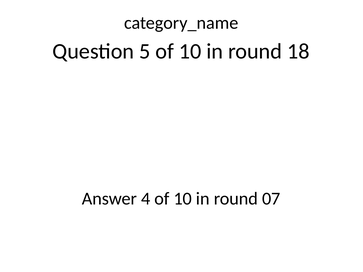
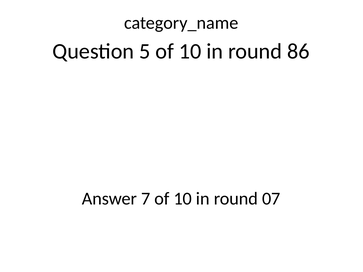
18: 18 -> 86
4: 4 -> 7
